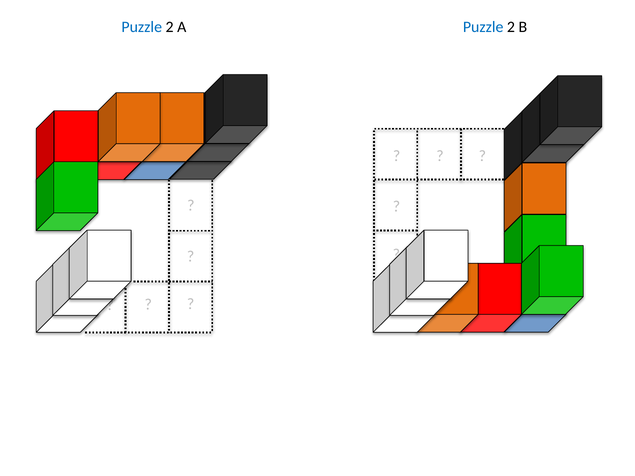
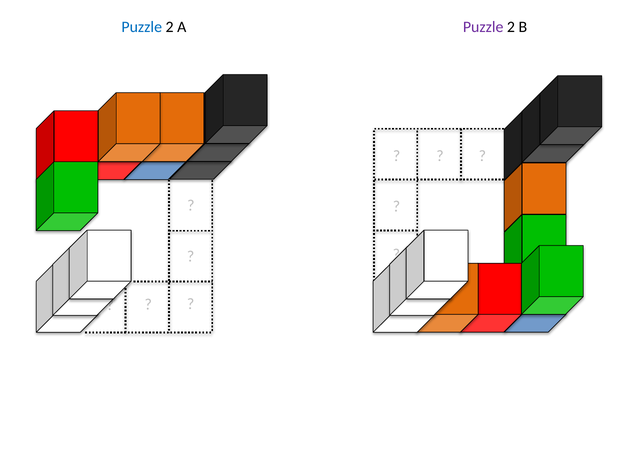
Puzzle at (483, 27) colour: blue -> purple
